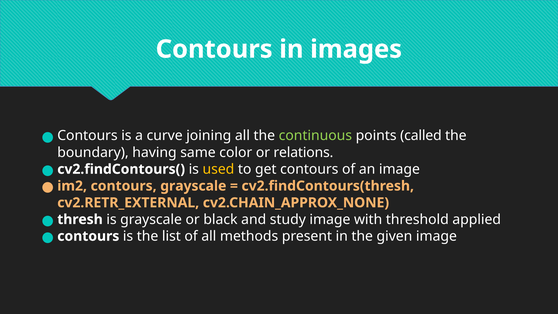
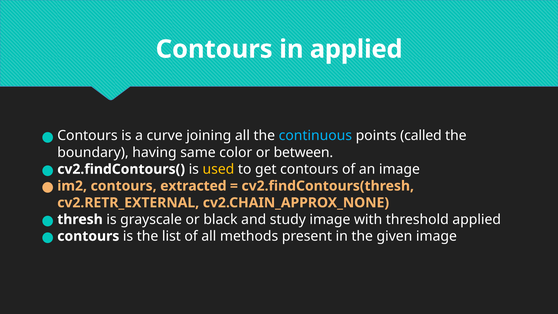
in images: images -> applied
continuous colour: light green -> light blue
relations: relations -> between
contours grayscale: grayscale -> extracted
